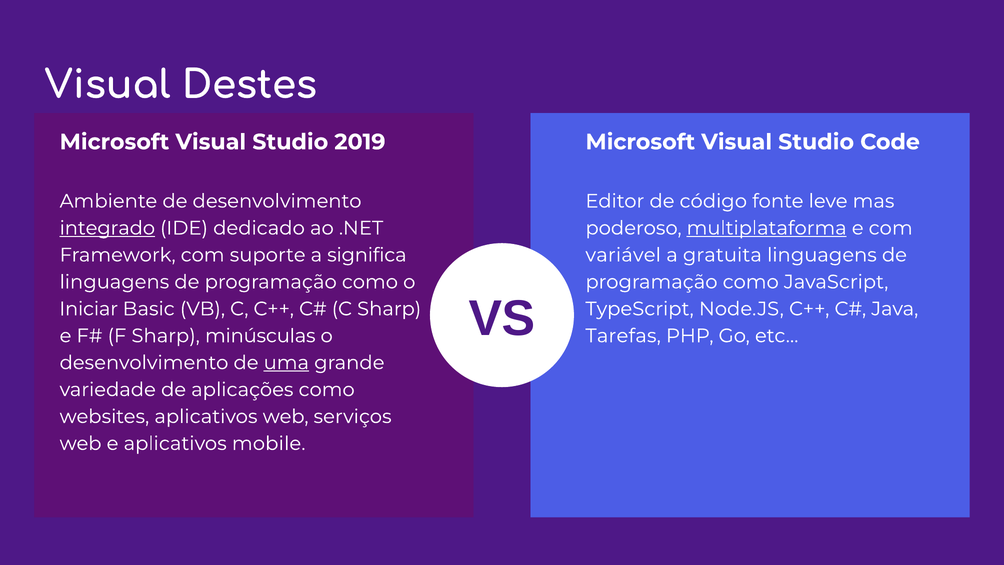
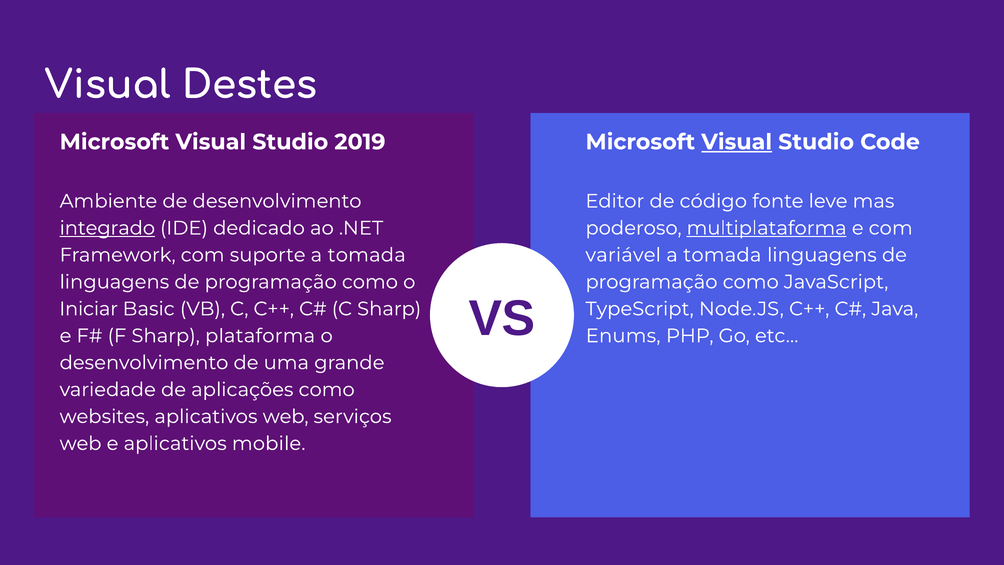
Visual at (737, 142) underline: none -> present
suporte a significa: significa -> tomada
gratuita at (722, 255): gratuita -> tomada
minúsculas: minúsculas -> plataforma
Tarefas: Tarefas -> Enums
uma underline: present -> none
